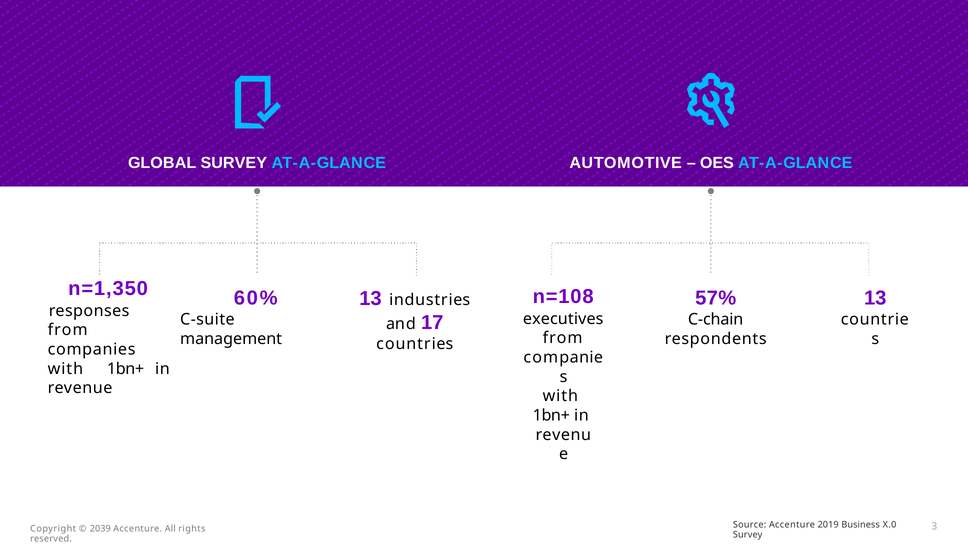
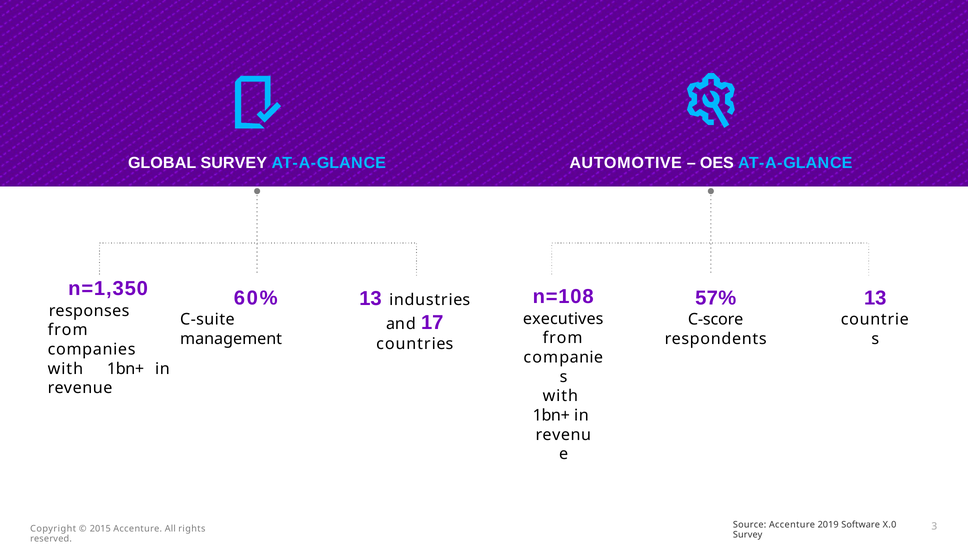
C-chain: C-chain -> C-score
Business: Business -> Software
2039: 2039 -> 2015
